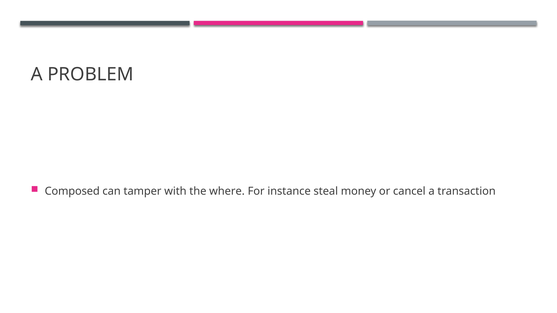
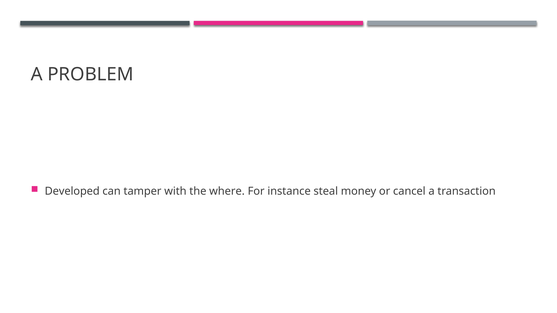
Composed: Composed -> Developed
